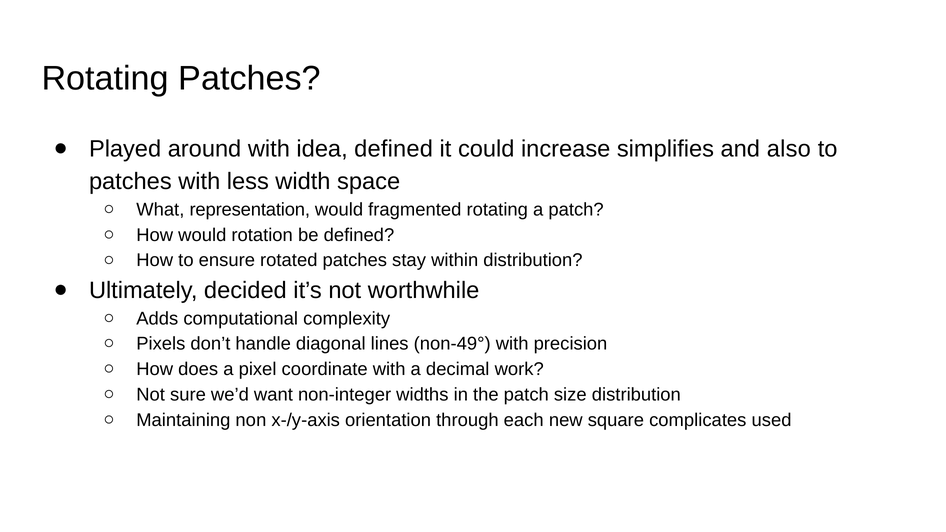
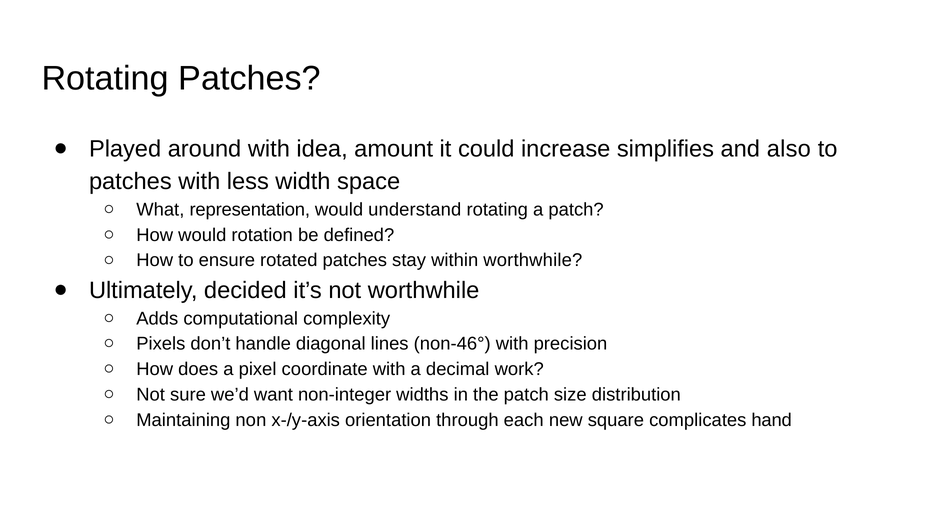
idea defined: defined -> amount
fragmented: fragmented -> understand
within distribution: distribution -> worthwhile
non-49°: non-49° -> non-46°
used: used -> hand
